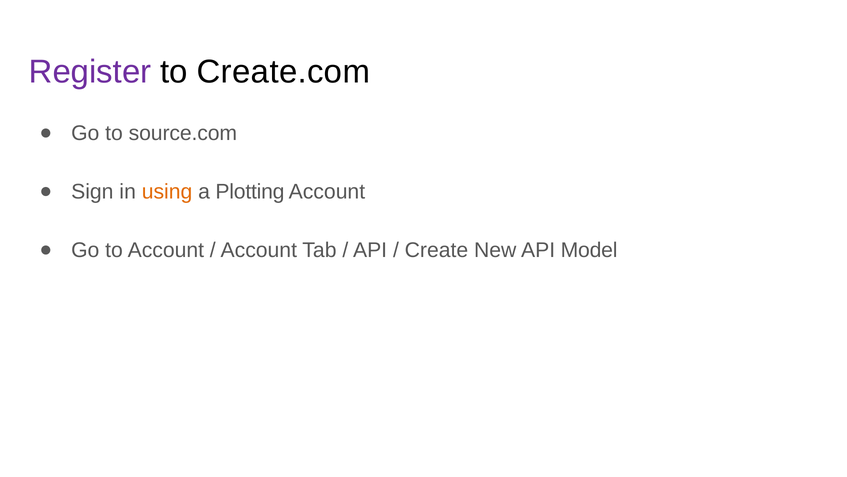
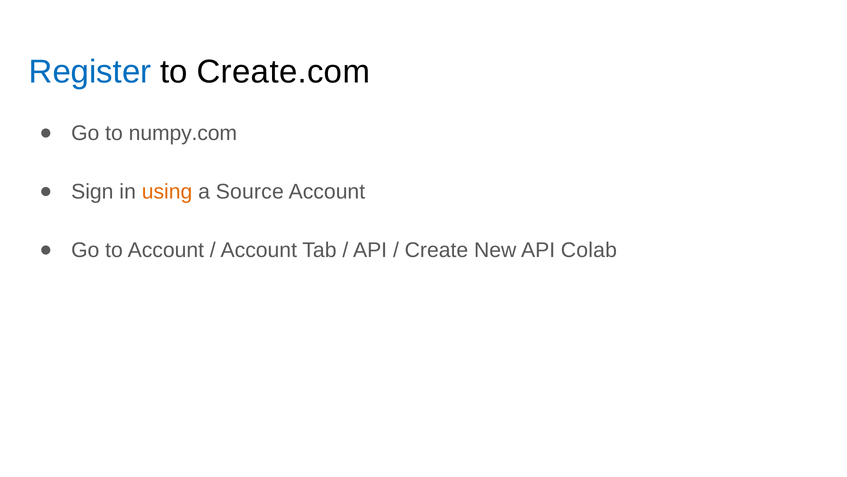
Register colour: purple -> blue
source.com: source.com -> numpy.com
Plotting: Plotting -> Source
Model: Model -> Colab
